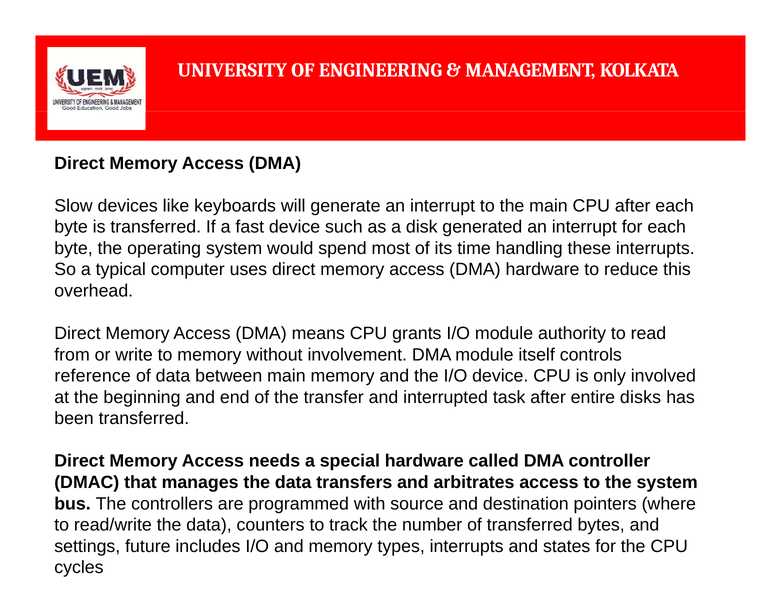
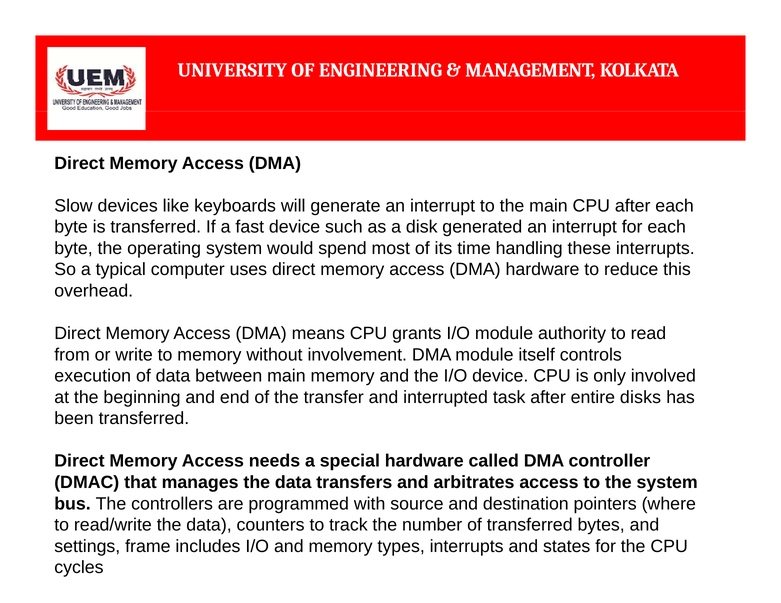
reference: reference -> execution
future: future -> frame
